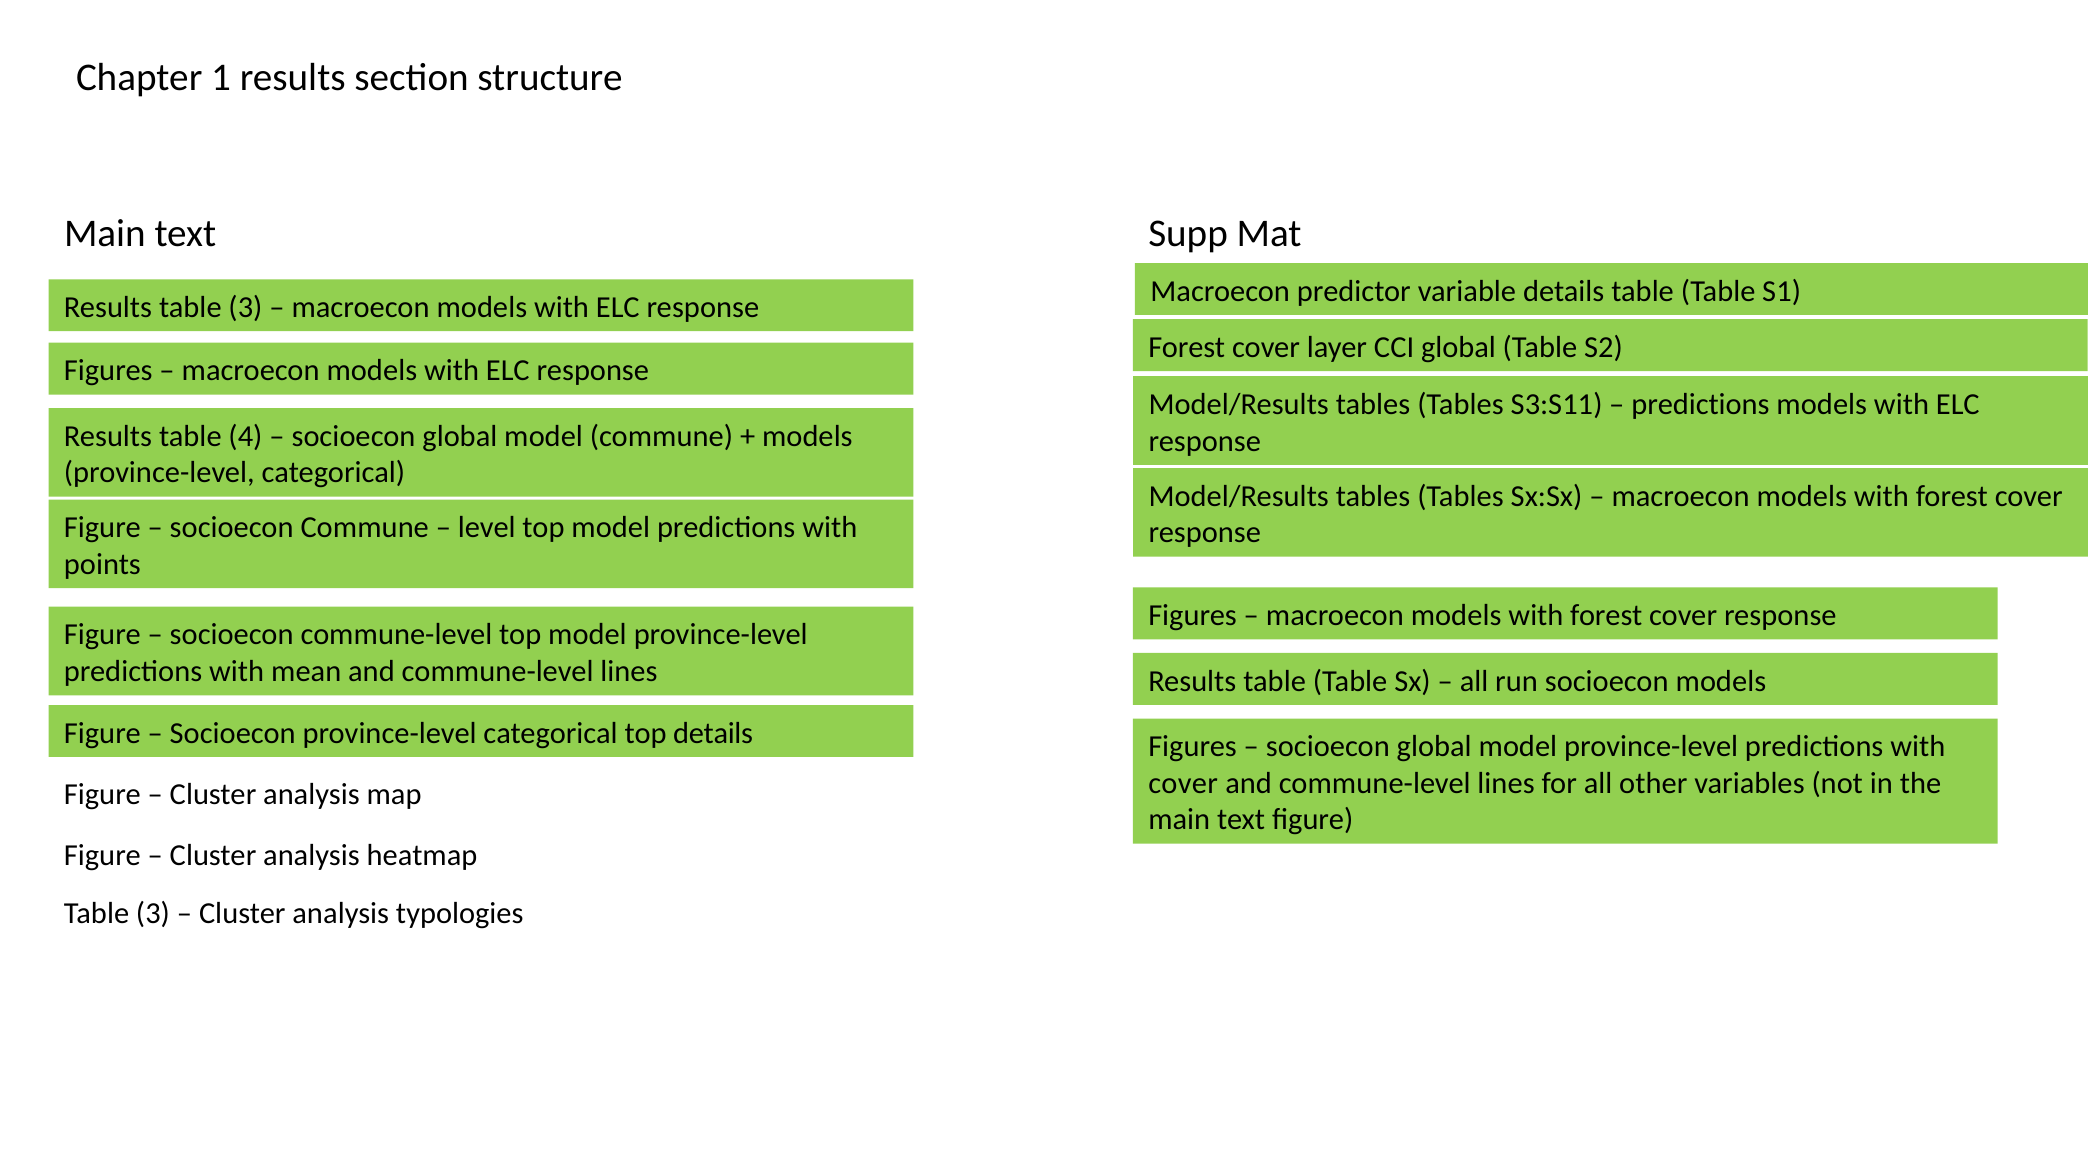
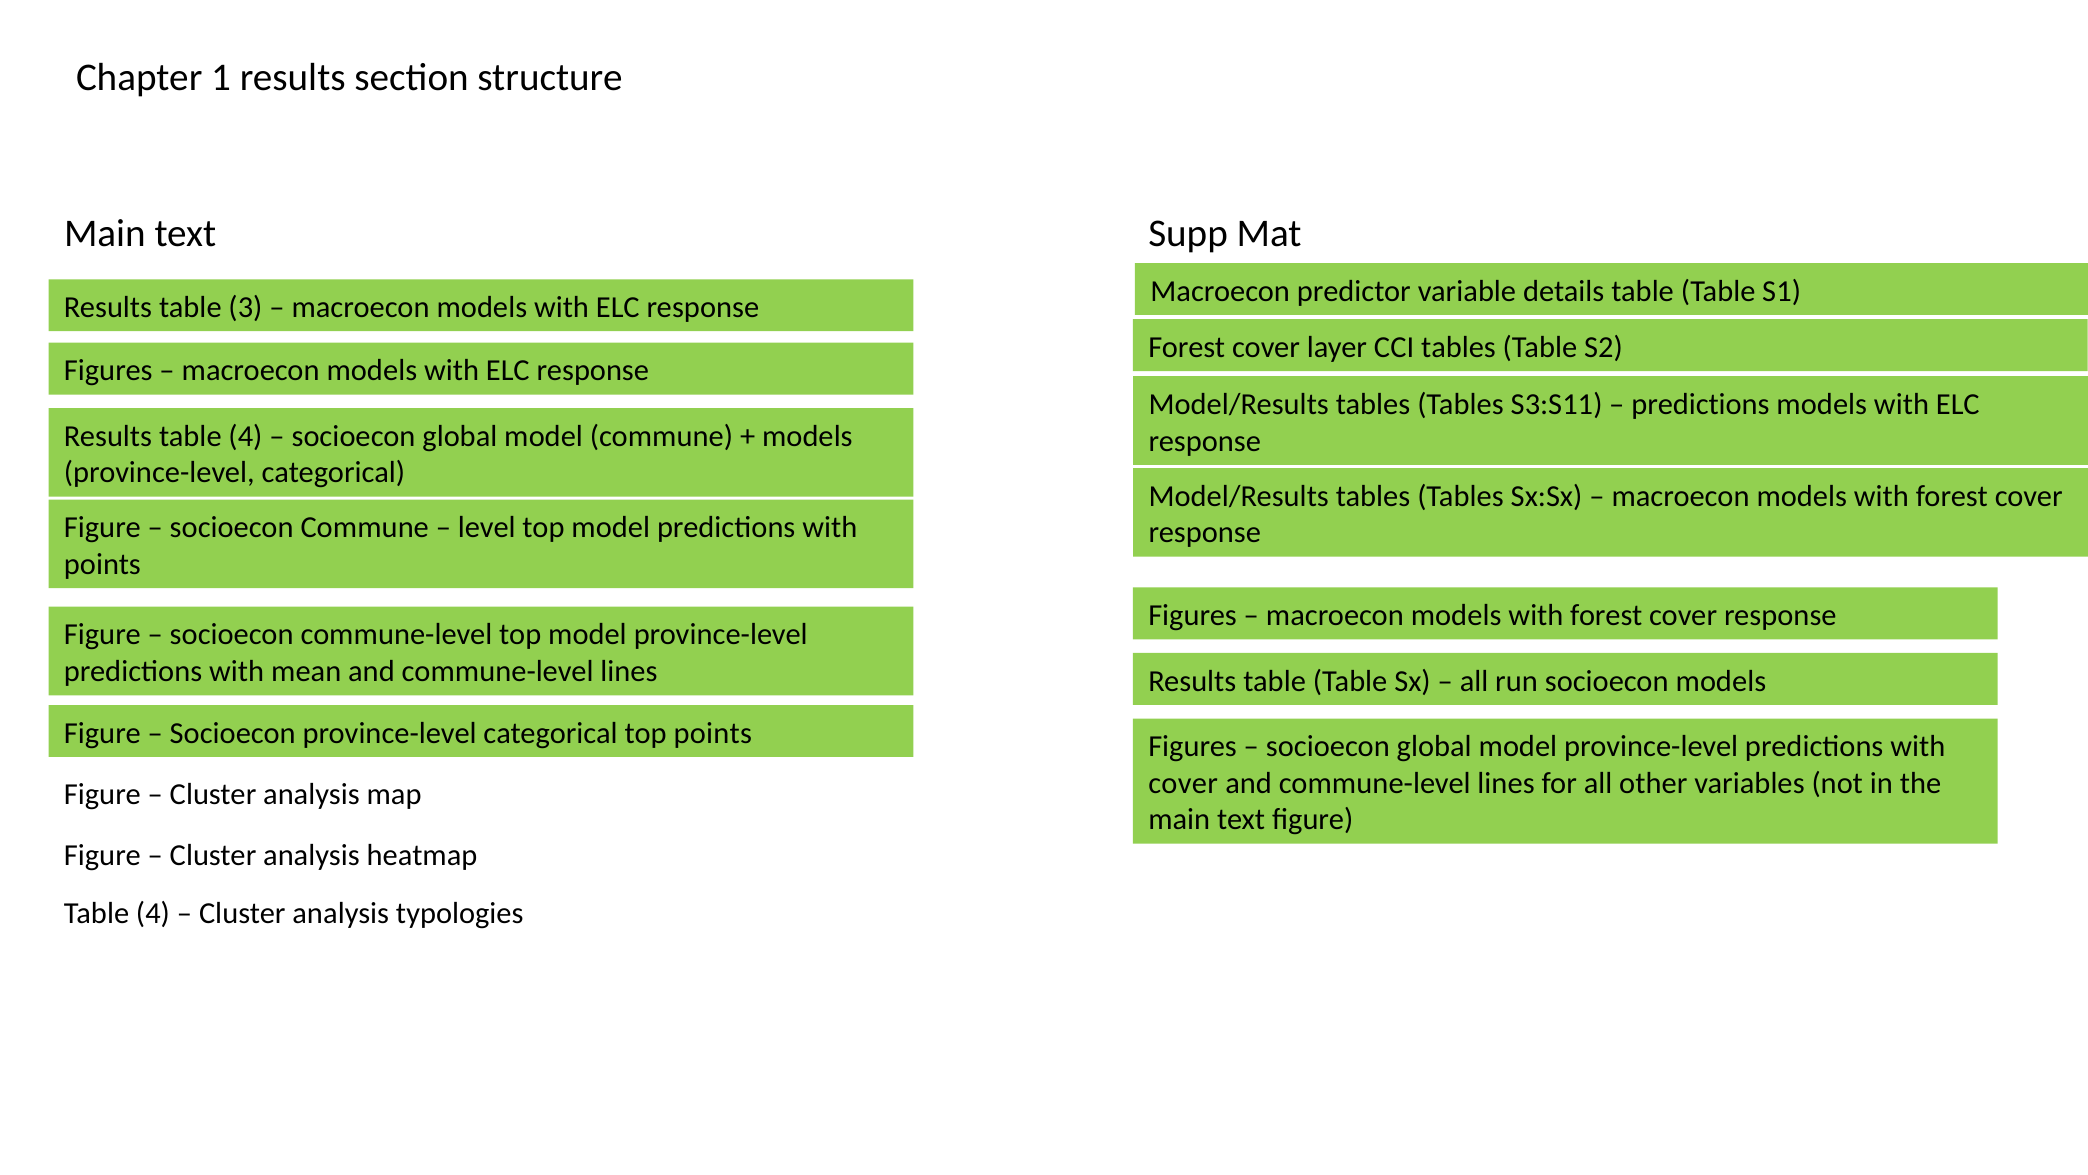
CCI global: global -> tables
top details: details -> points
3 at (153, 913): 3 -> 4
